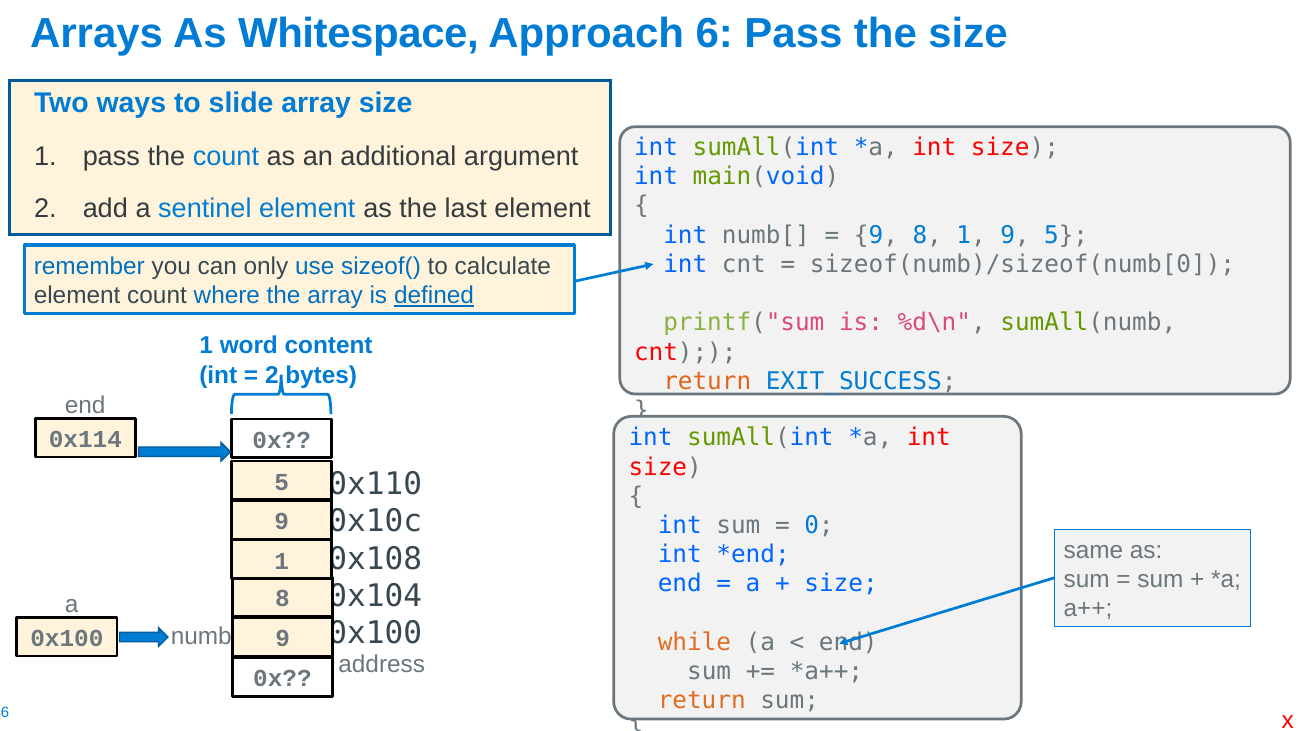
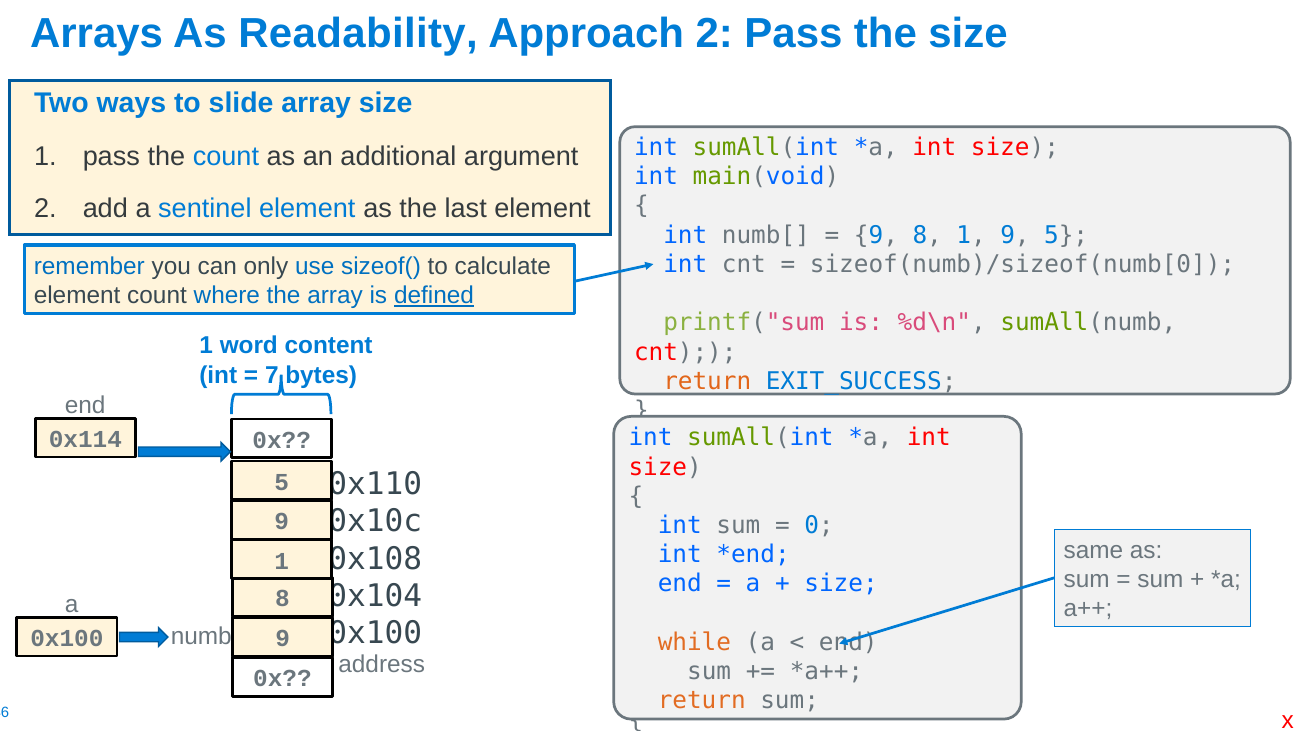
Whitespace: Whitespace -> Readability
Approach 6: 6 -> 2
2 at (272, 375): 2 -> 7
